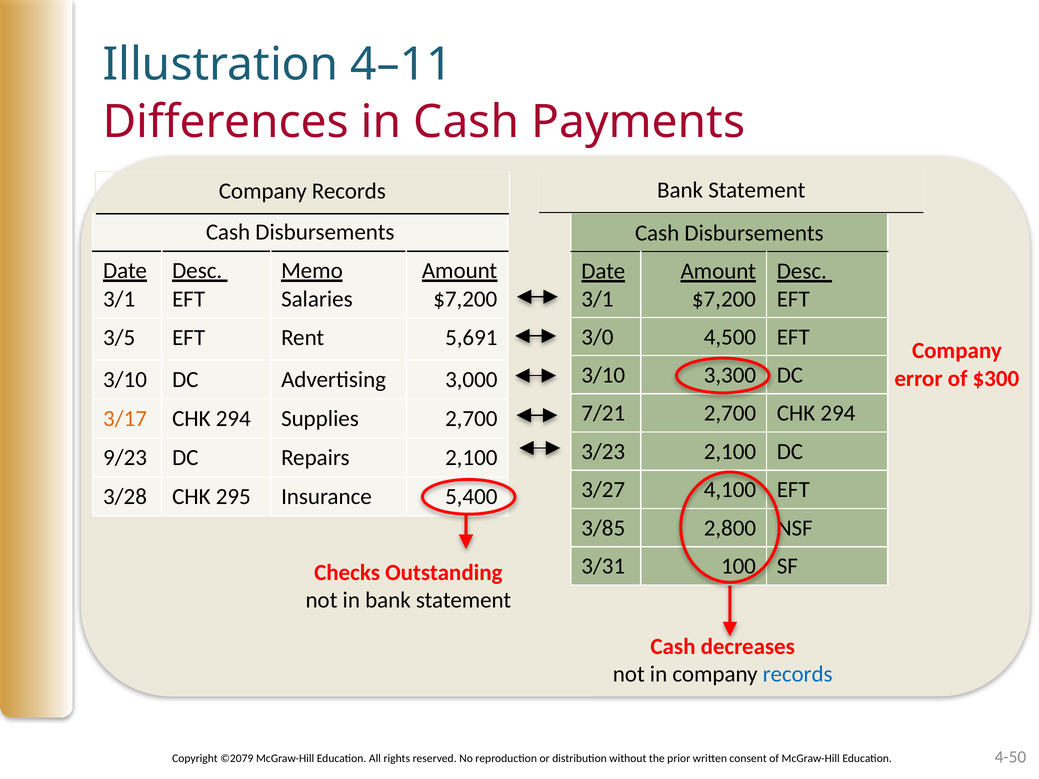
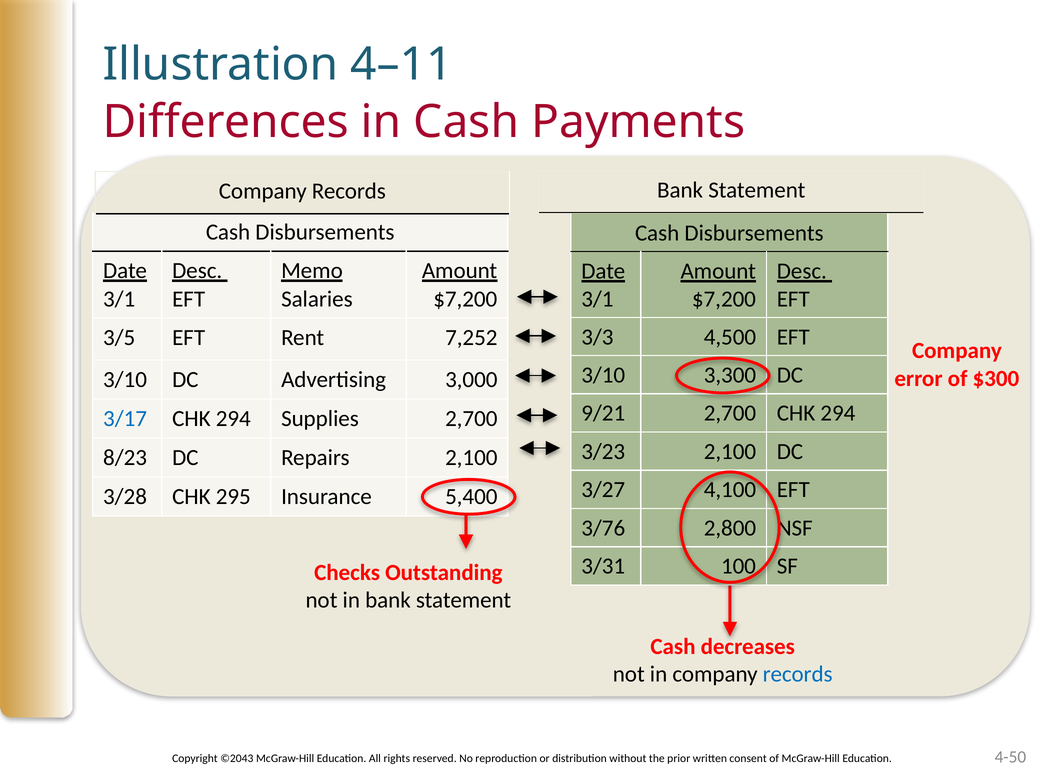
3/0: 3/0 -> 3/3
5,691: 5,691 -> 7,252
7/21: 7/21 -> 9/21
3/17 colour: orange -> blue
9/23: 9/23 -> 8/23
3/85: 3/85 -> 3/76
©2079: ©2079 -> ©2043
